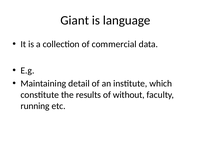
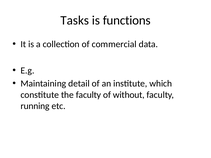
Giant: Giant -> Tasks
language: language -> functions
the results: results -> faculty
